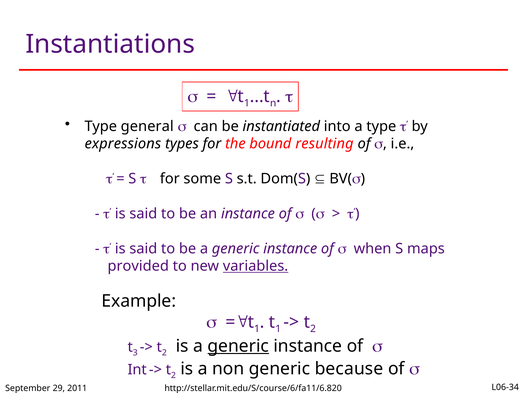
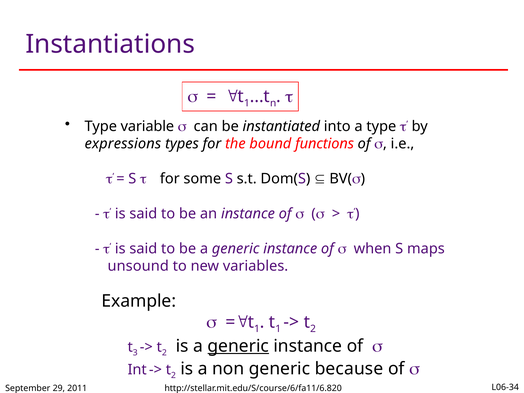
general: general -> variable
resulting: resulting -> functions
provided: provided -> unsound
variables underline: present -> none
